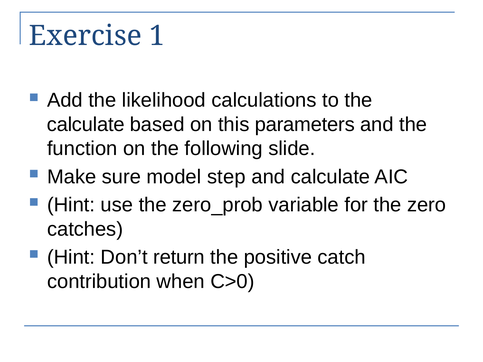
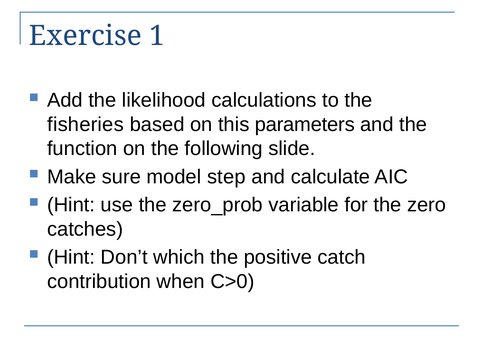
calculate at (86, 125): calculate -> fisheries
return: return -> which
